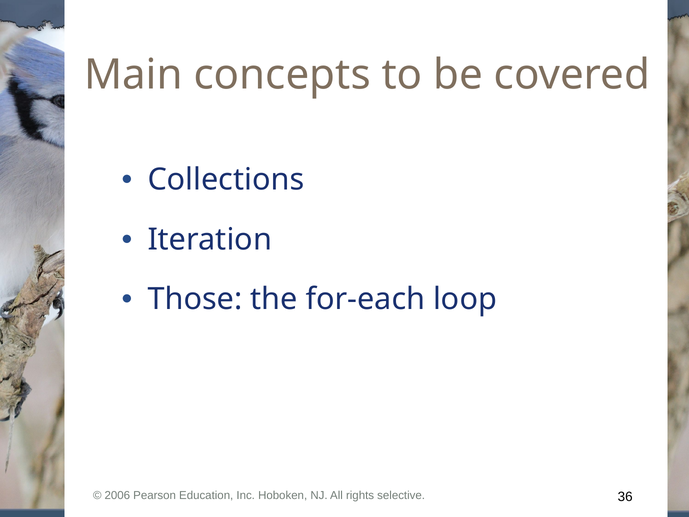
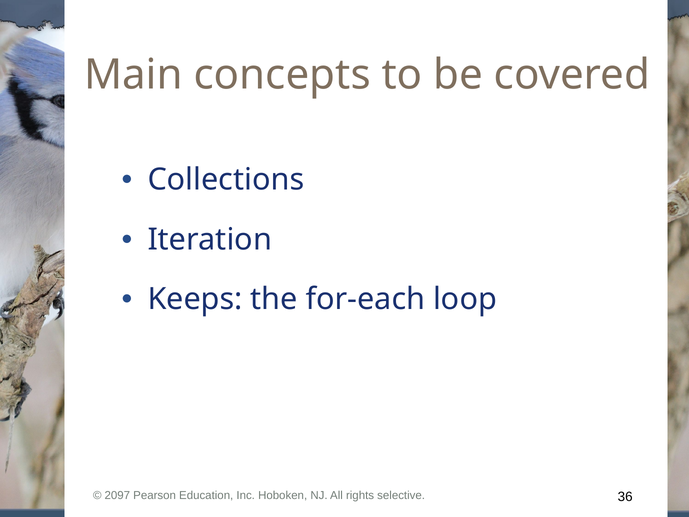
Those: Those -> Keeps
2006: 2006 -> 2097
